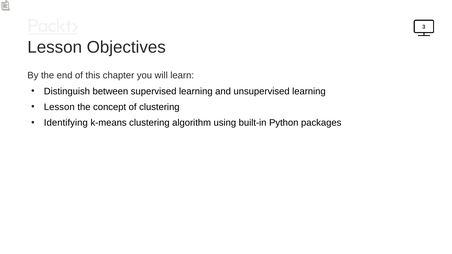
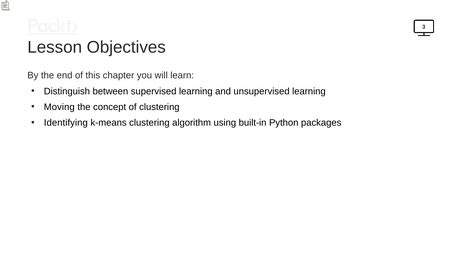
Lesson at (59, 107): Lesson -> Moving
